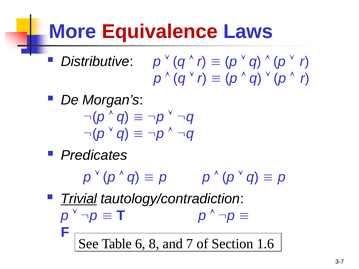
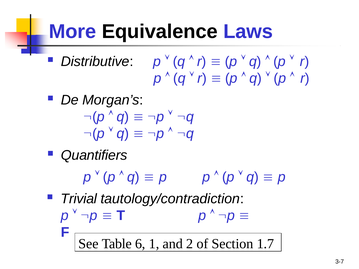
Equivalence colour: red -> black
Predicates: Predicates -> Quantifiers
Trivial underline: present -> none
8: 8 -> 1
7: 7 -> 2
1.6: 1.6 -> 1.7
